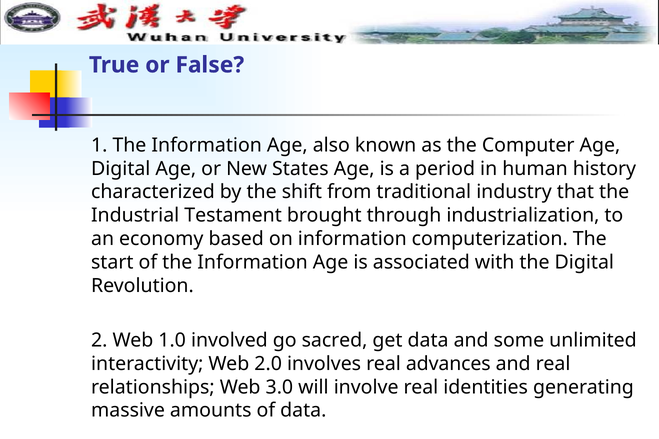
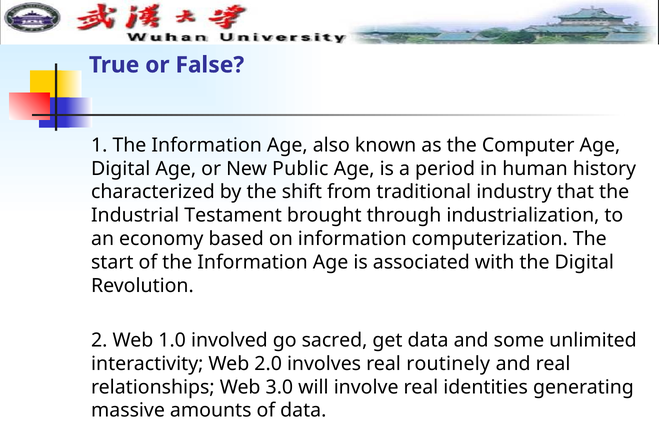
States: States -> Public
advances: advances -> routinely
